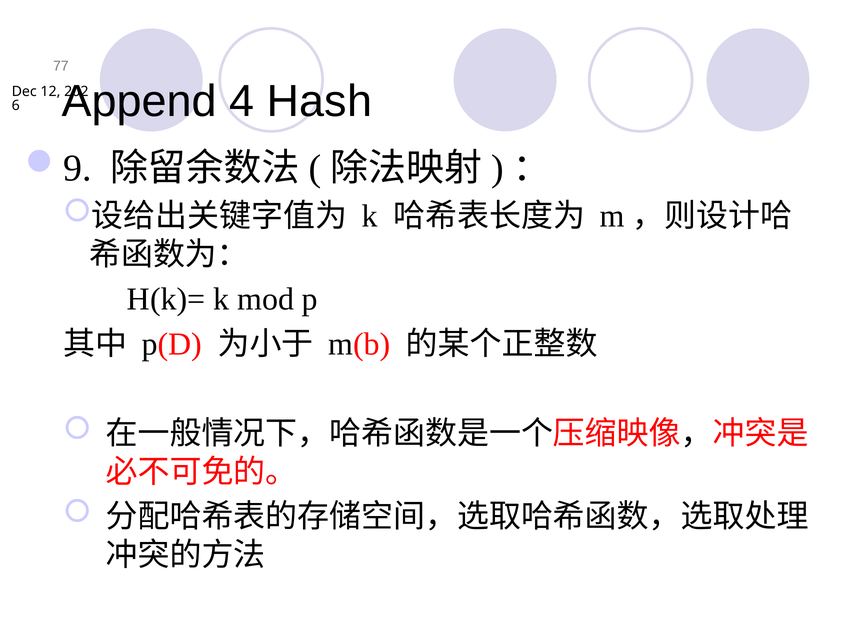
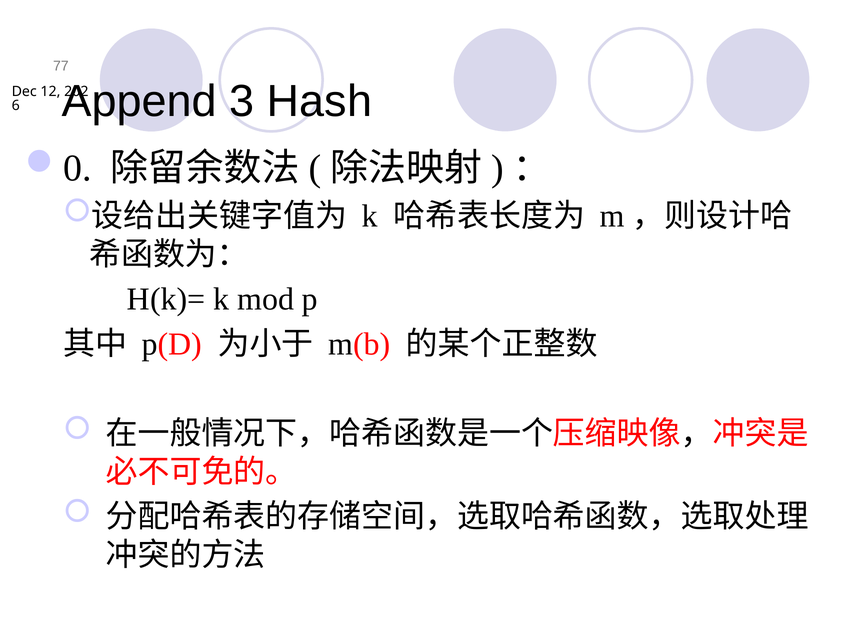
4: 4 -> 3
9: 9 -> 0
